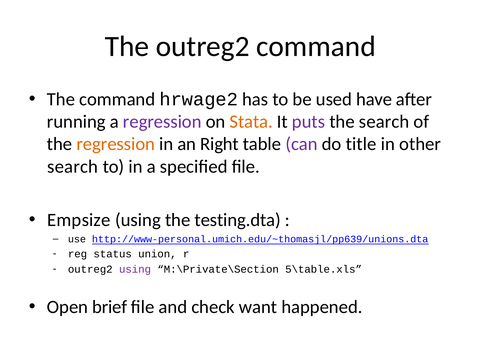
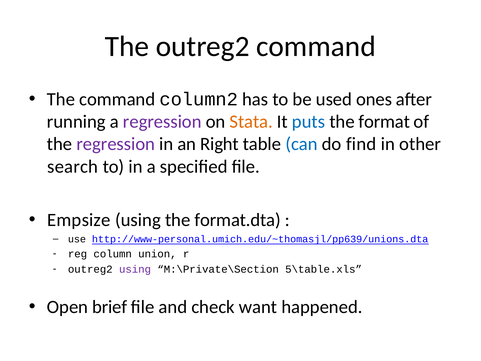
hrwage2: hrwage2 -> column2
have: have -> ones
puts colour: purple -> blue
the search: search -> format
regression at (116, 144) colour: orange -> purple
can colour: purple -> blue
title: title -> find
testing.dta: testing.dta -> format.dta
status: status -> column
